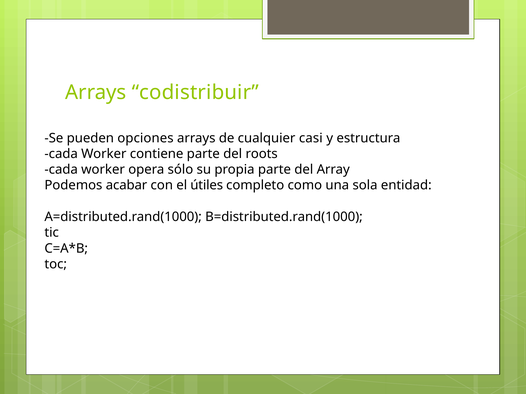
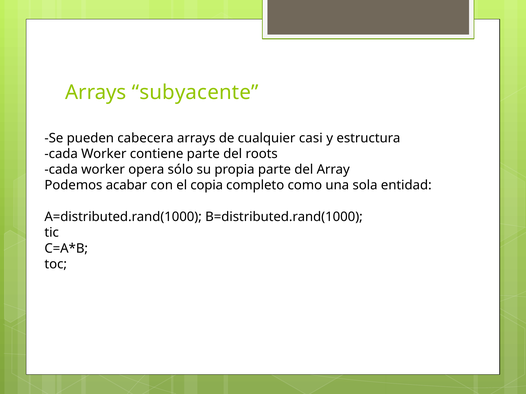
codistribuir: codistribuir -> subyacente
opciones: opciones -> cabecera
útiles: útiles -> copia
